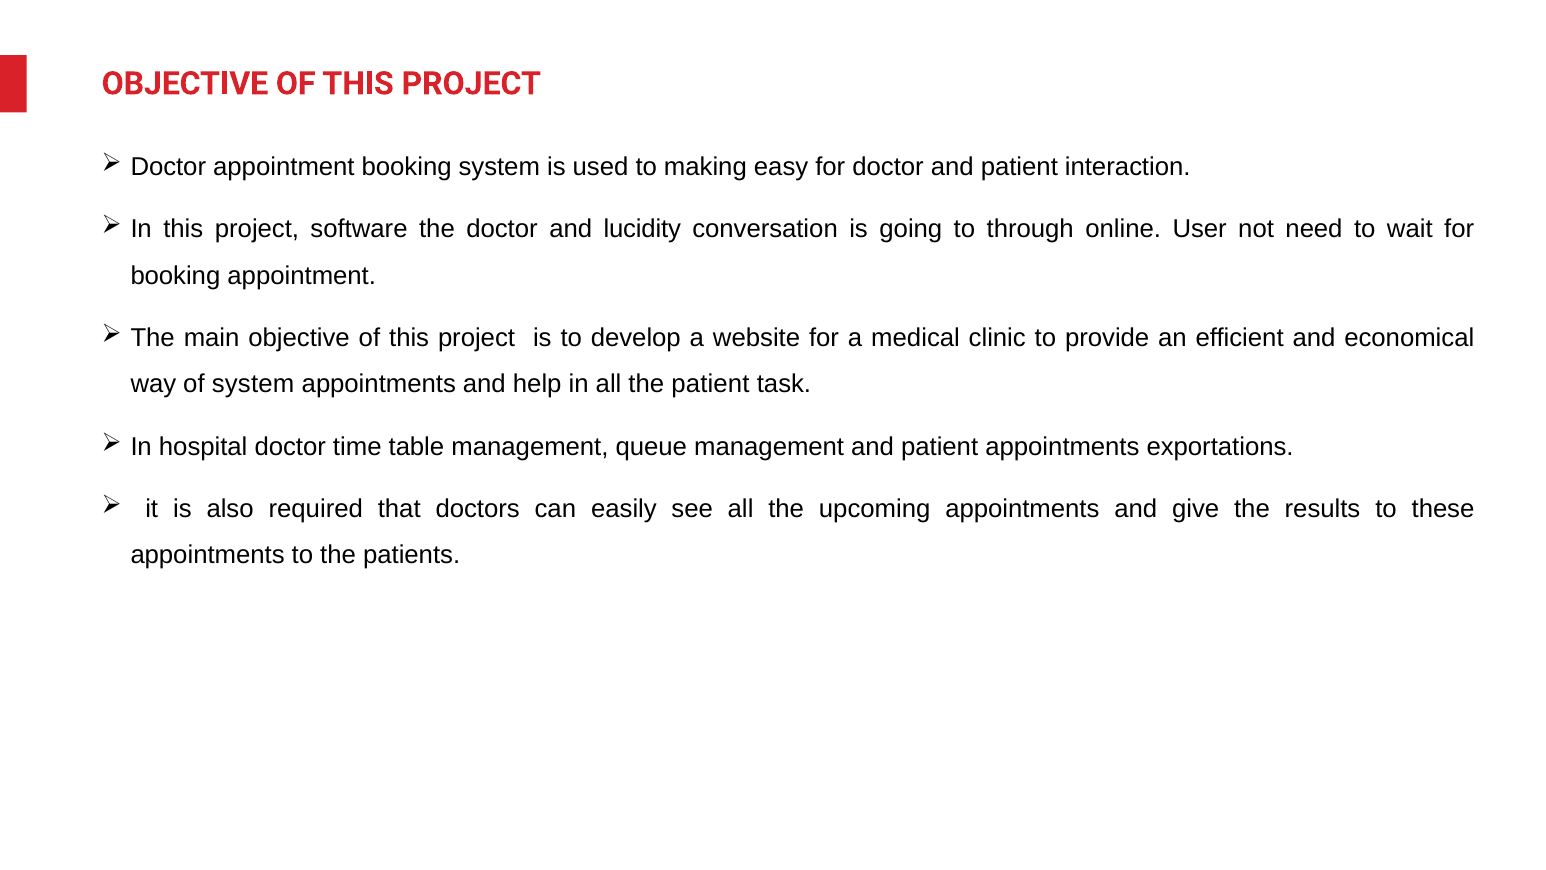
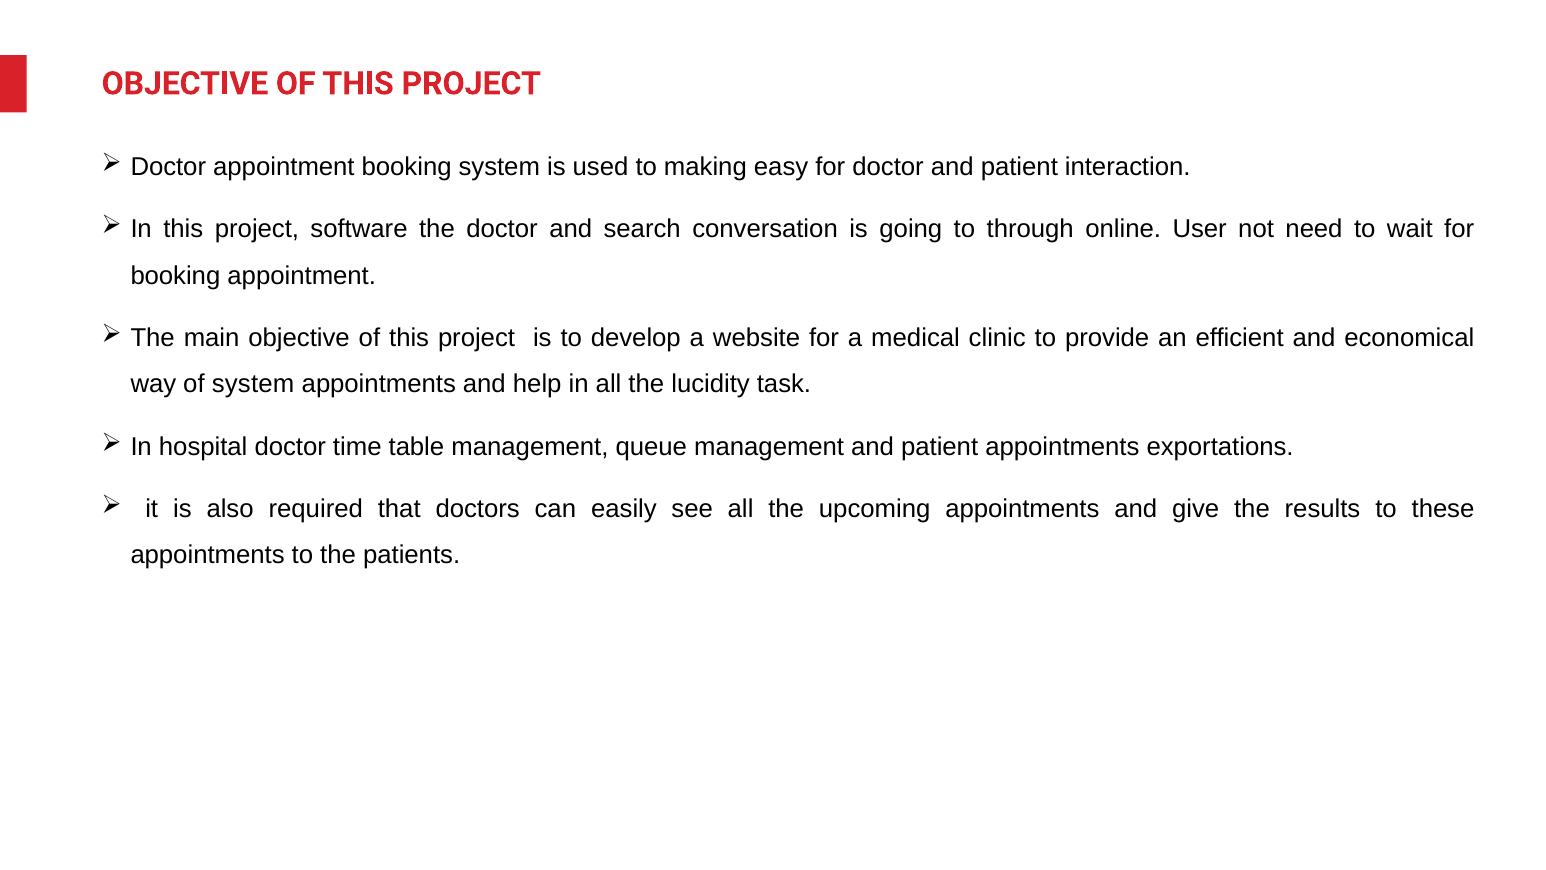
lucidity: lucidity -> search
the patient: patient -> lucidity
